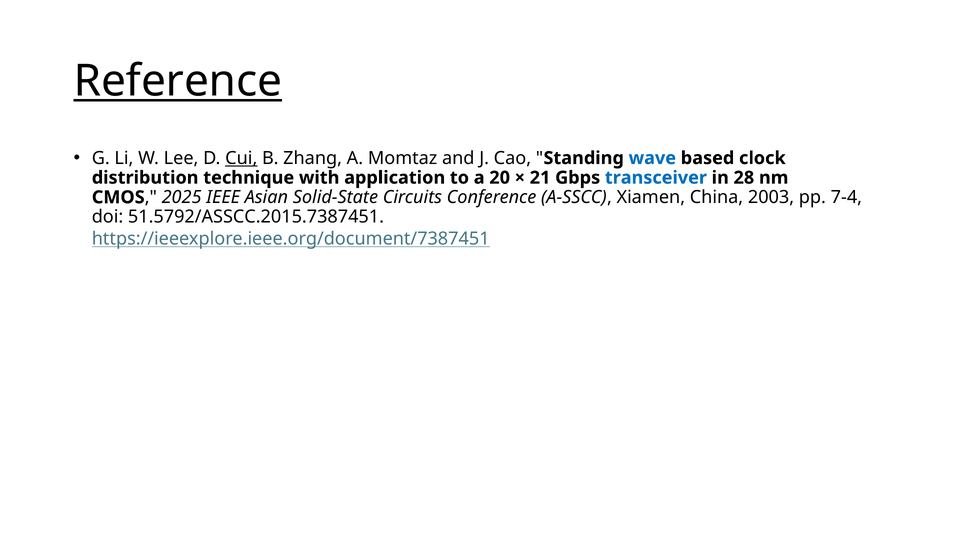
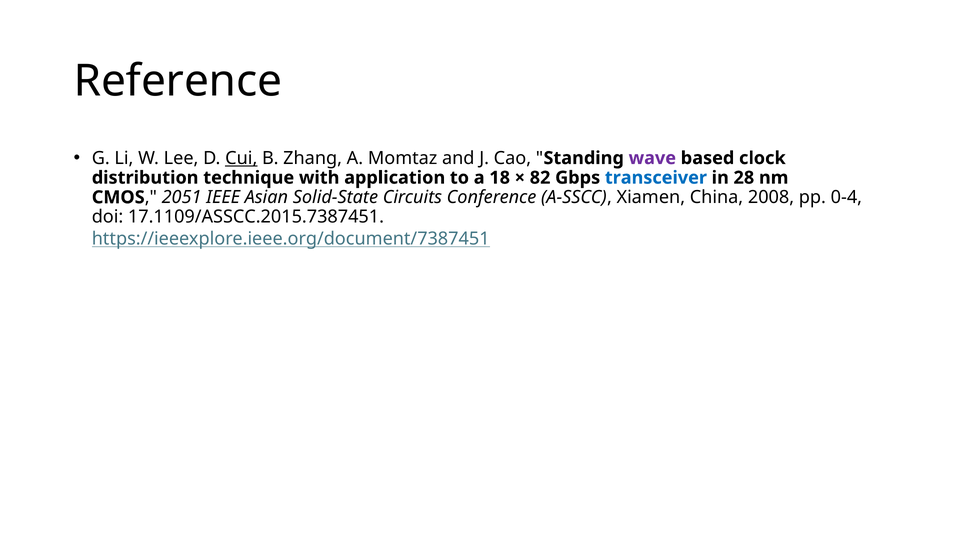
Reference underline: present -> none
wave colour: blue -> purple
20: 20 -> 18
21: 21 -> 82
2025: 2025 -> 2051
2003: 2003 -> 2008
7-4: 7-4 -> 0-4
51.5792/ASSCC.2015.7387451: 51.5792/ASSCC.2015.7387451 -> 17.1109/ASSCC.2015.7387451
